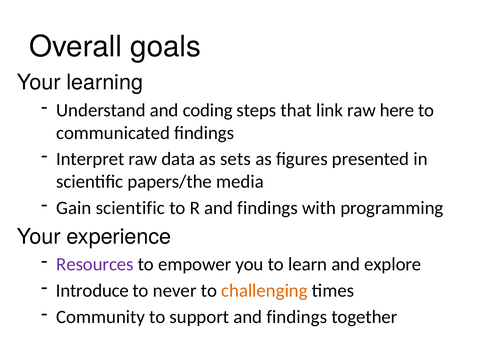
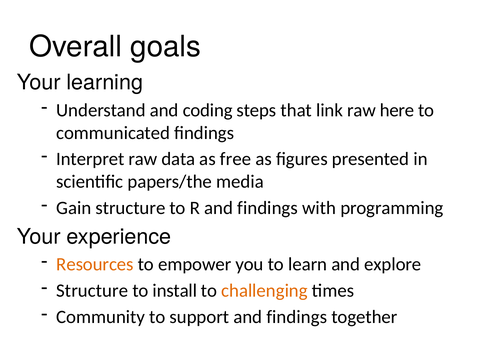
sets: sets -> free
Gain scientific: scientific -> structure
Resources colour: purple -> orange
Introduce at (92, 291): Introduce -> Structure
never: never -> install
